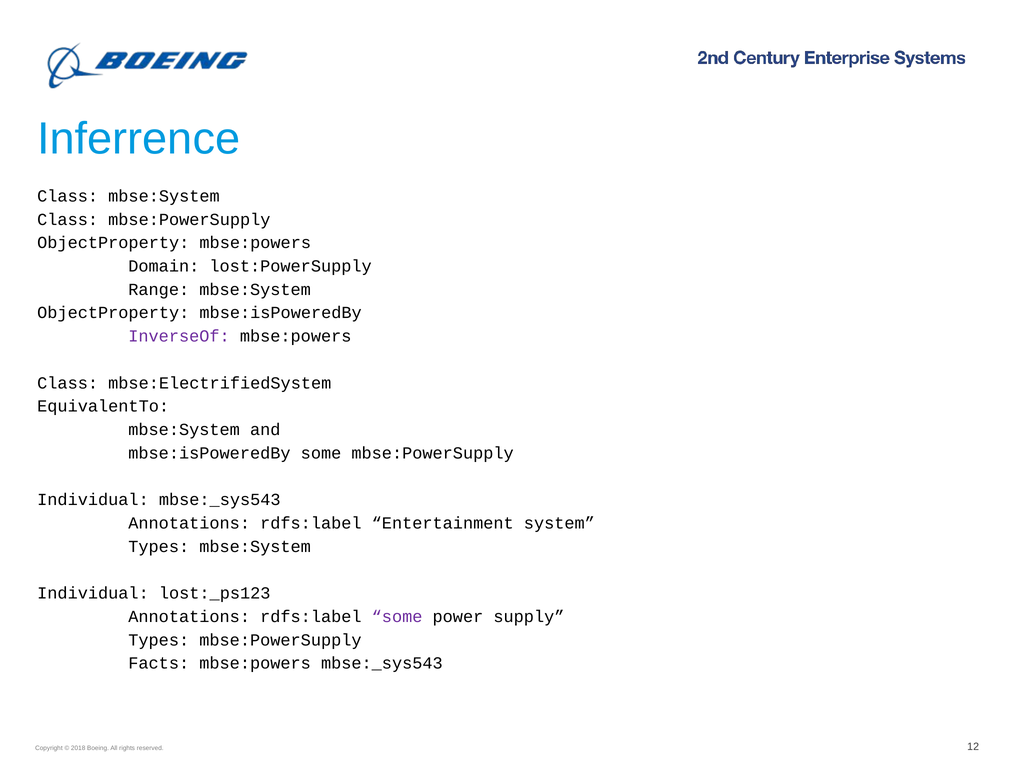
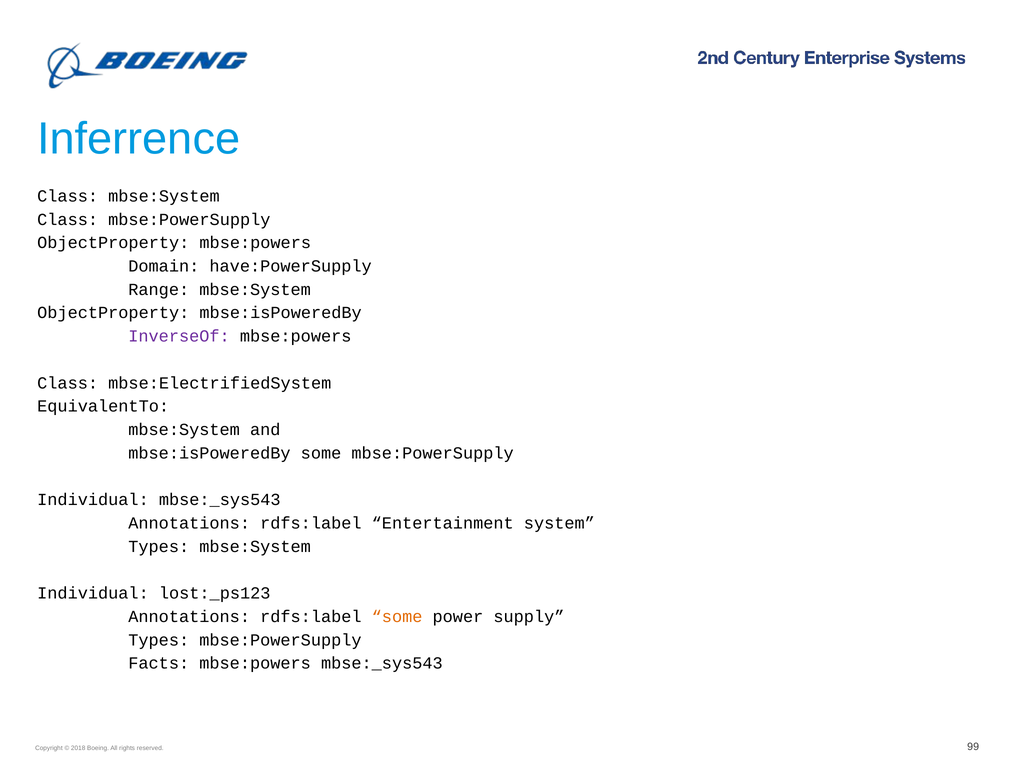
lost:PowerSupply: lost:PowerSupply -> have:PowerSupply
some at (397, 616) colour: purple -> orange
12: 12 -> 99
